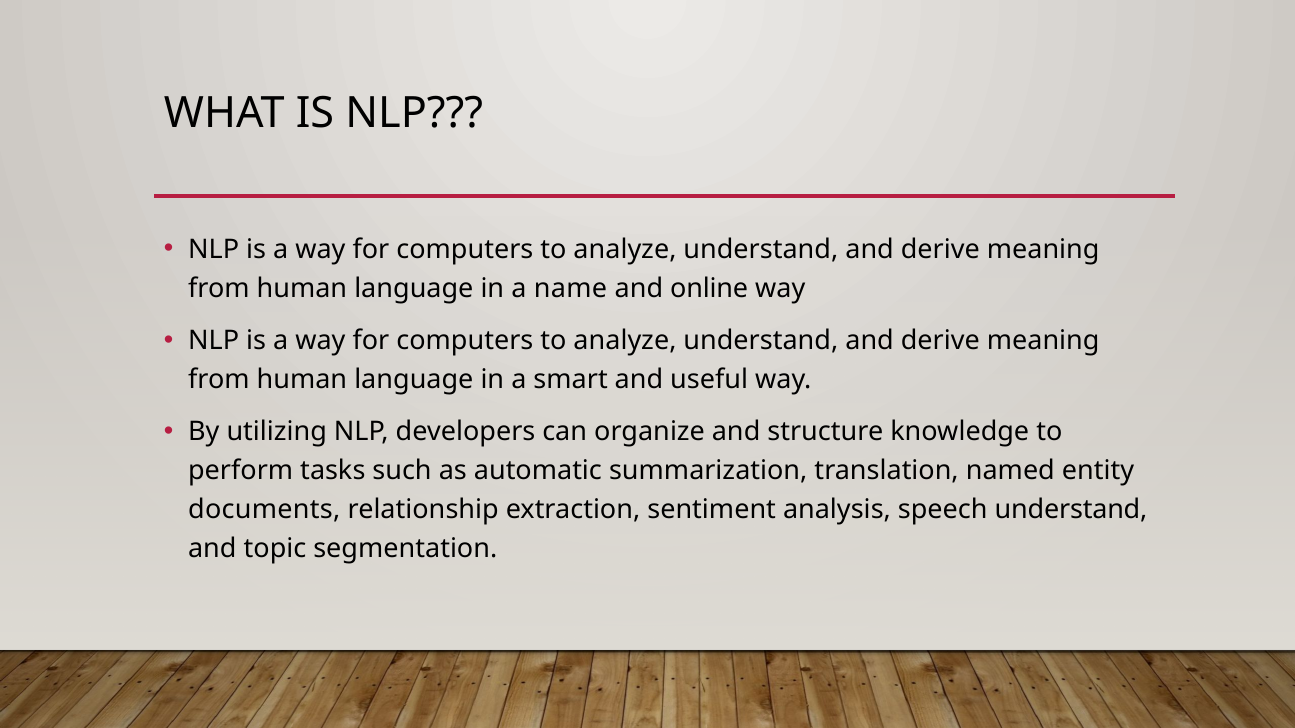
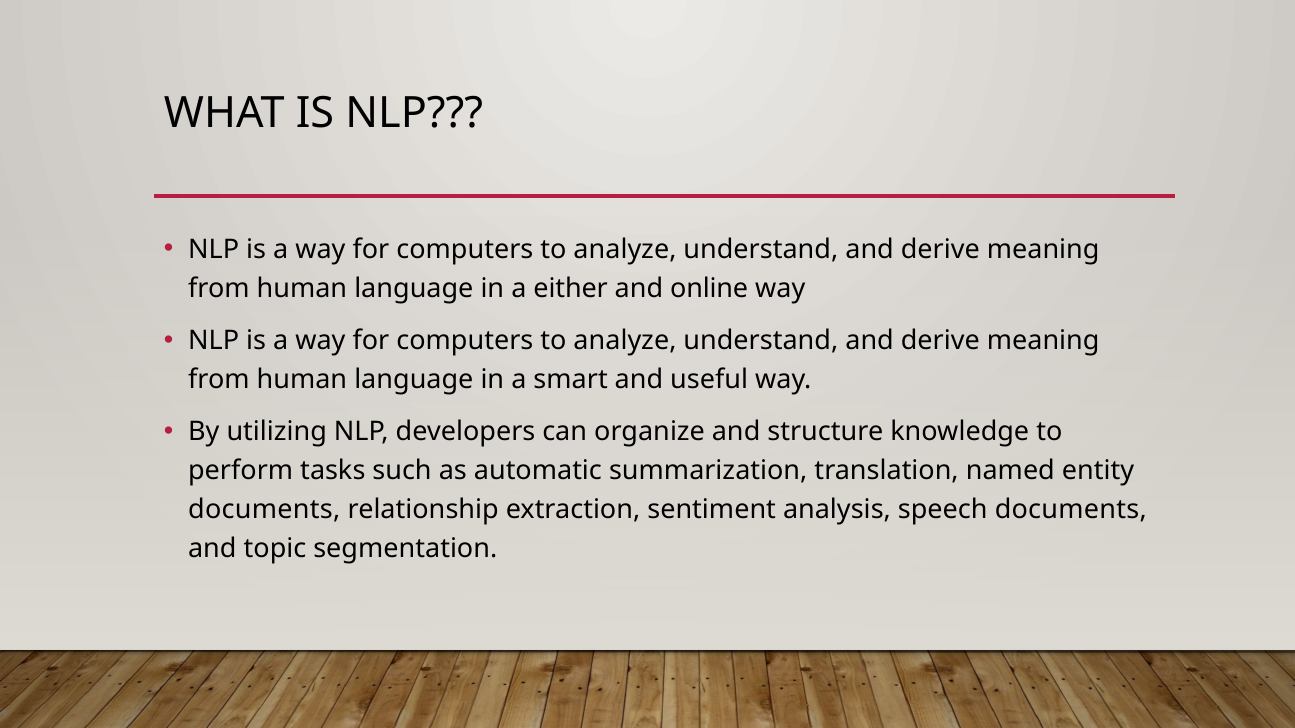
name: name -> either
speech understand: understand -> documents
